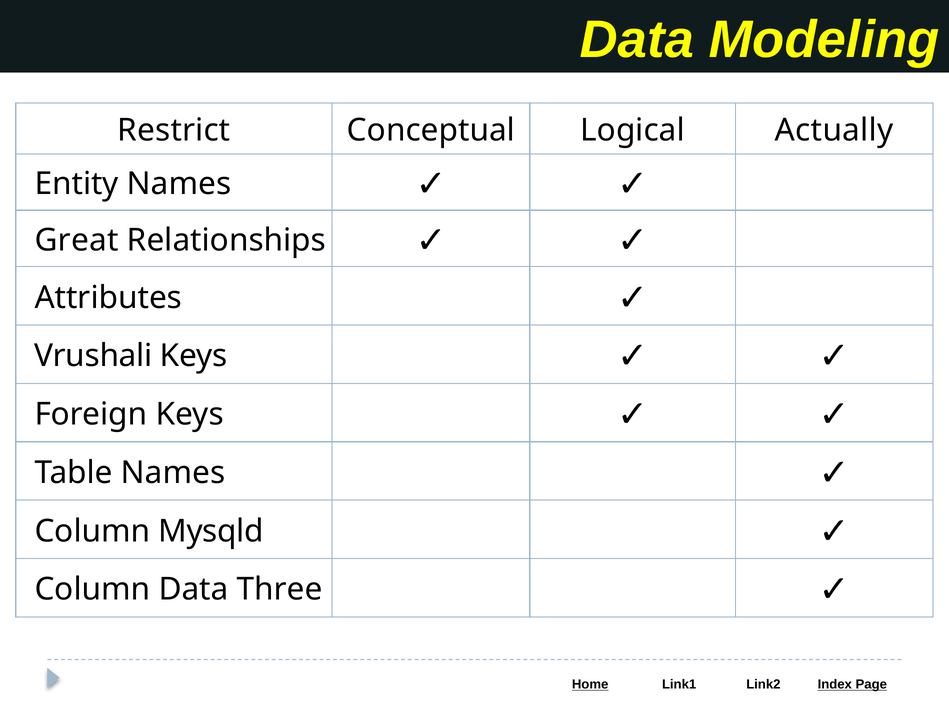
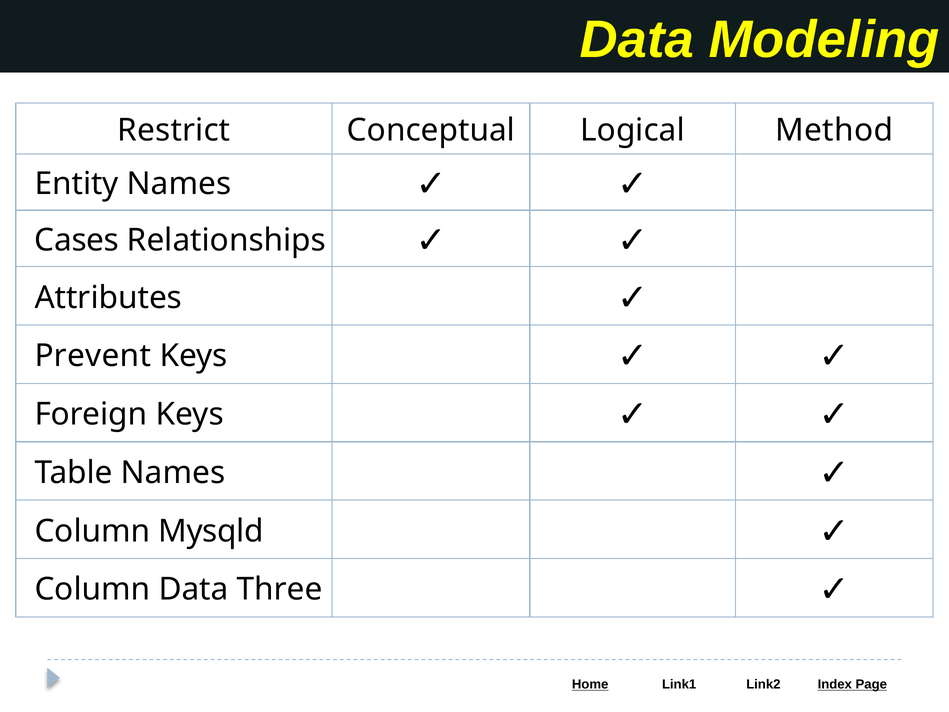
Actually: Actually -> Method
Great: Great -> Cases
Vrushali: Vrushali -> Prevent
